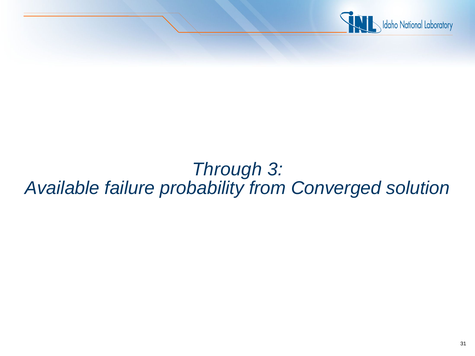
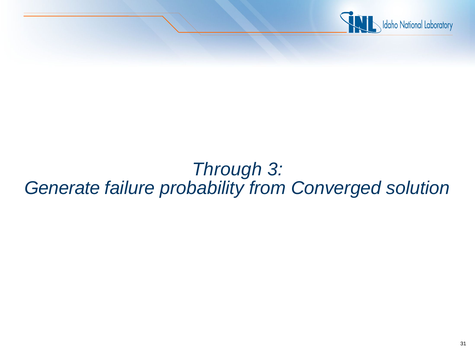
Available: Available -> Generate
